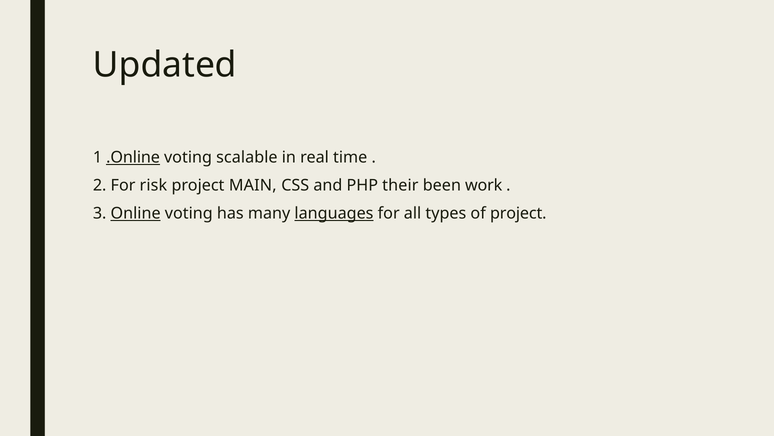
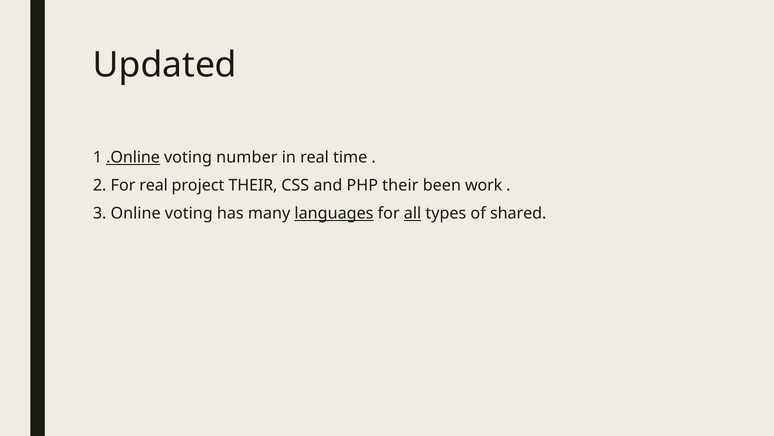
scalable: scalable -> number
For risk: risk -> real
project MAIN: MAIN -> THEIR
Online underline: present -> none
all underline: none -> present
of project: project -> shared
